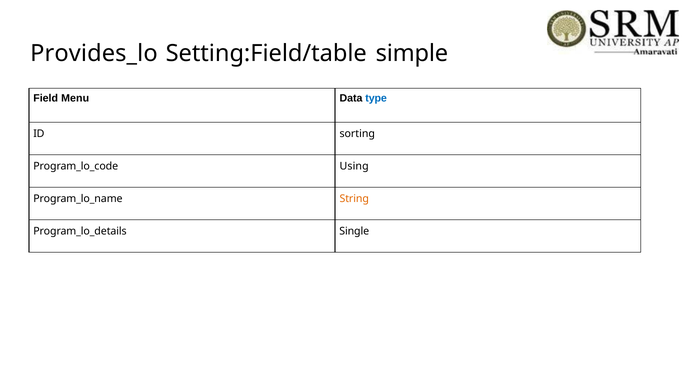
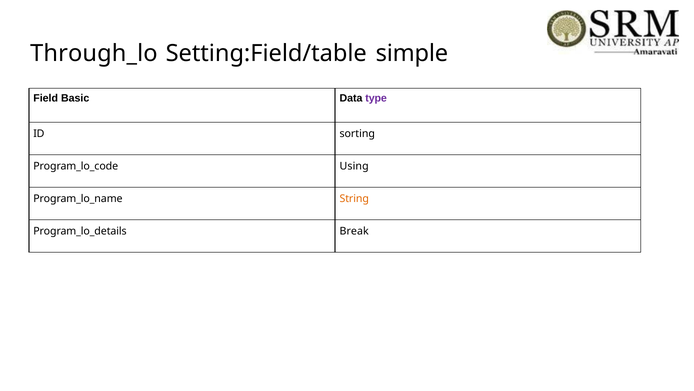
Provides_lo: Provides_lo -> Through_lo
Menu: Menu -> Basic
type colour: blue -> purple
Single: Single -> Break
